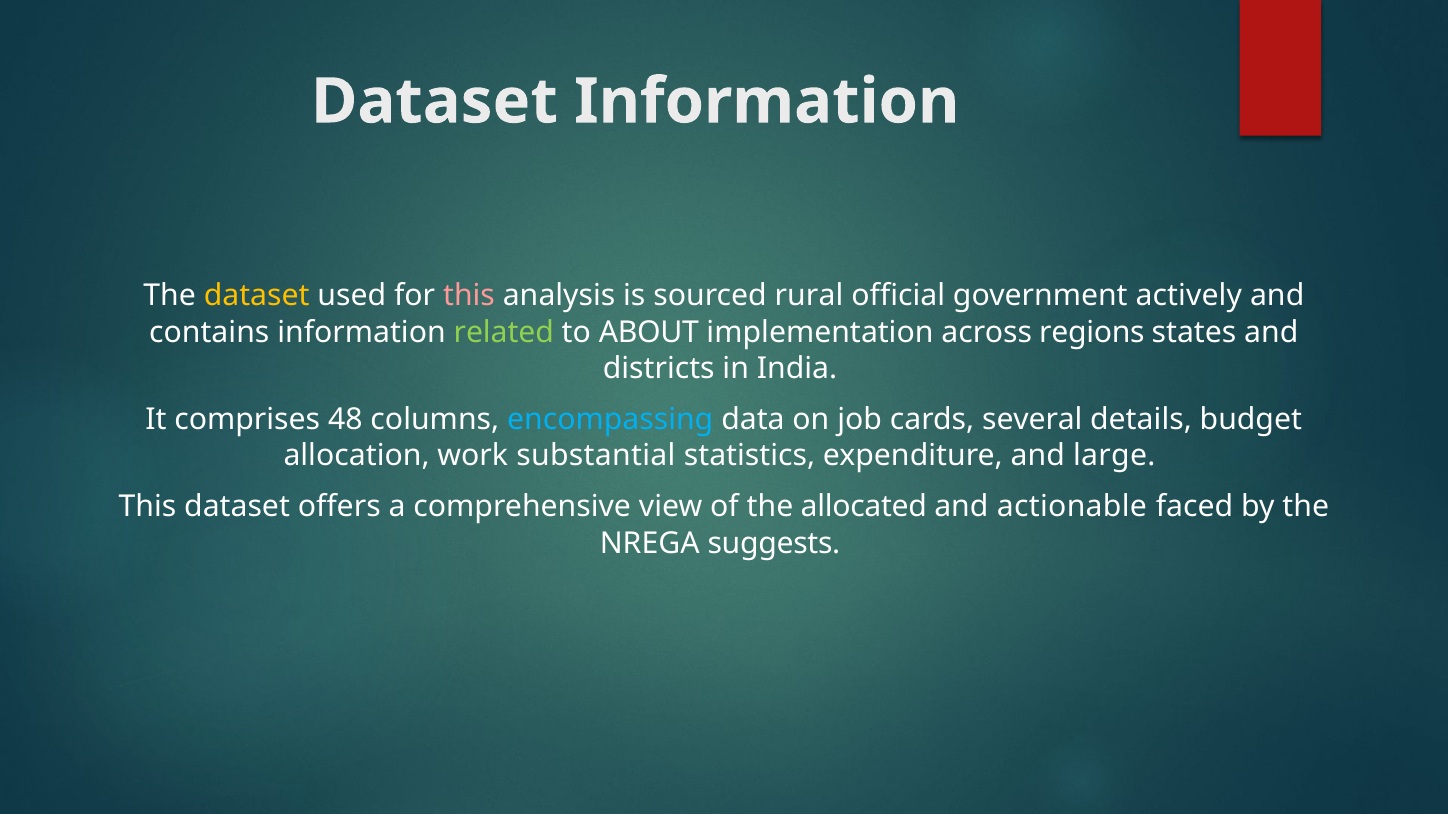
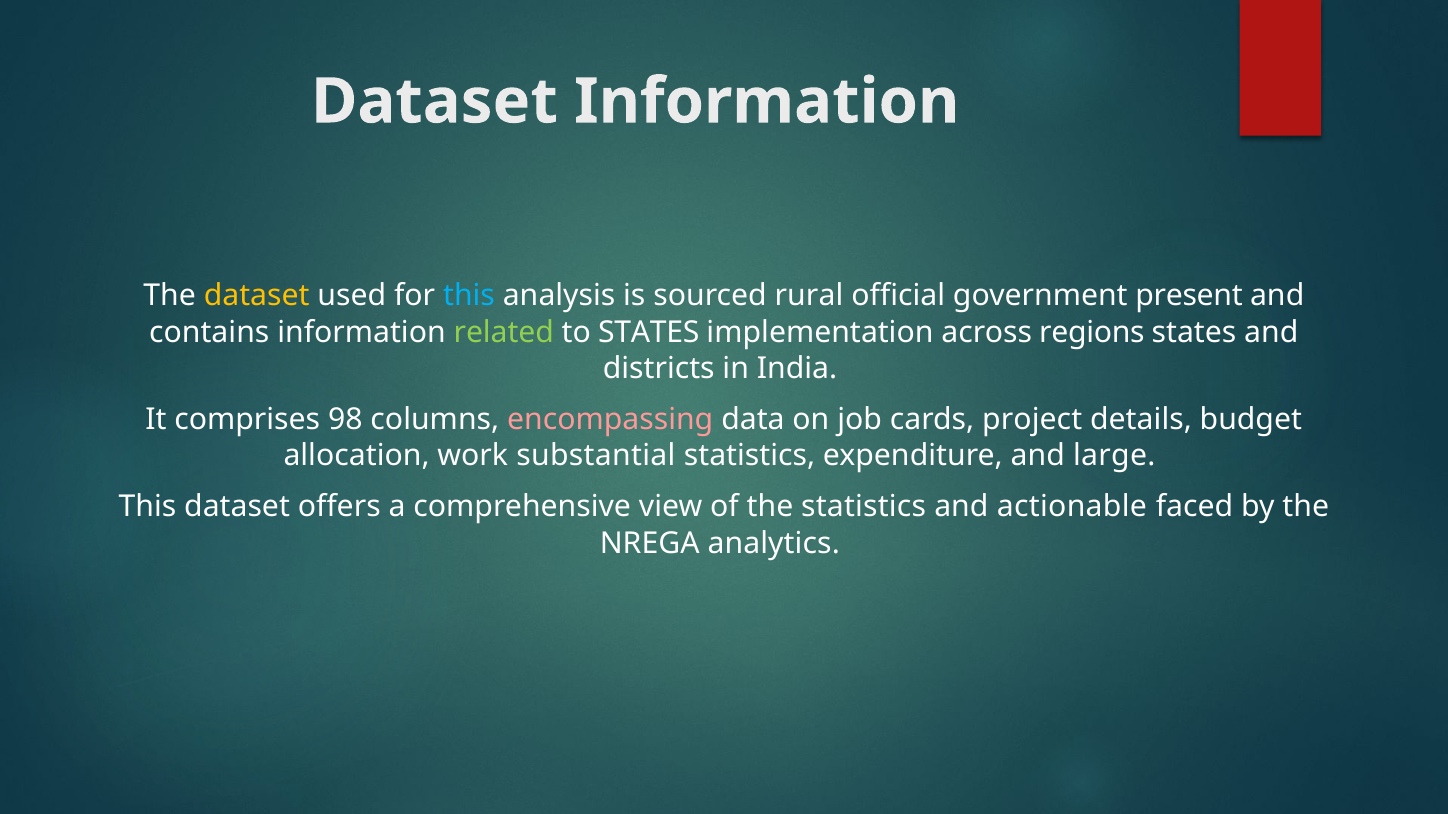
this at (469, 296) colour: pink -> light blue
actively: actively -> present
to ABOUT: ABOUT -> STATES
48: 48 -> 98
encompassing colour: light blue -> pink
several: several -> project
the allocated: allocated -> statistics
suggests: suggests -> analytics
